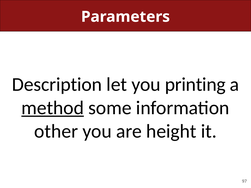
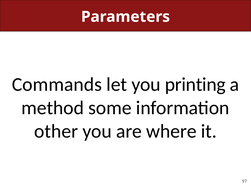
Description: Description -> Commands
method underline: present -> none
height: height -> where
